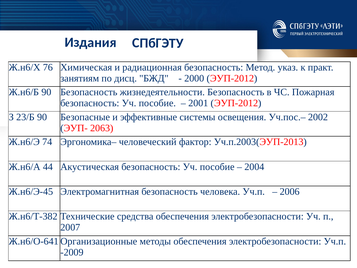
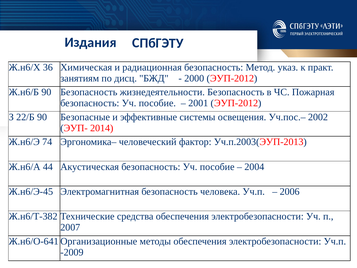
76: 76 -> 36
23/Б: 23/Б -> 22/Б
2063: 2063 -> 2014
